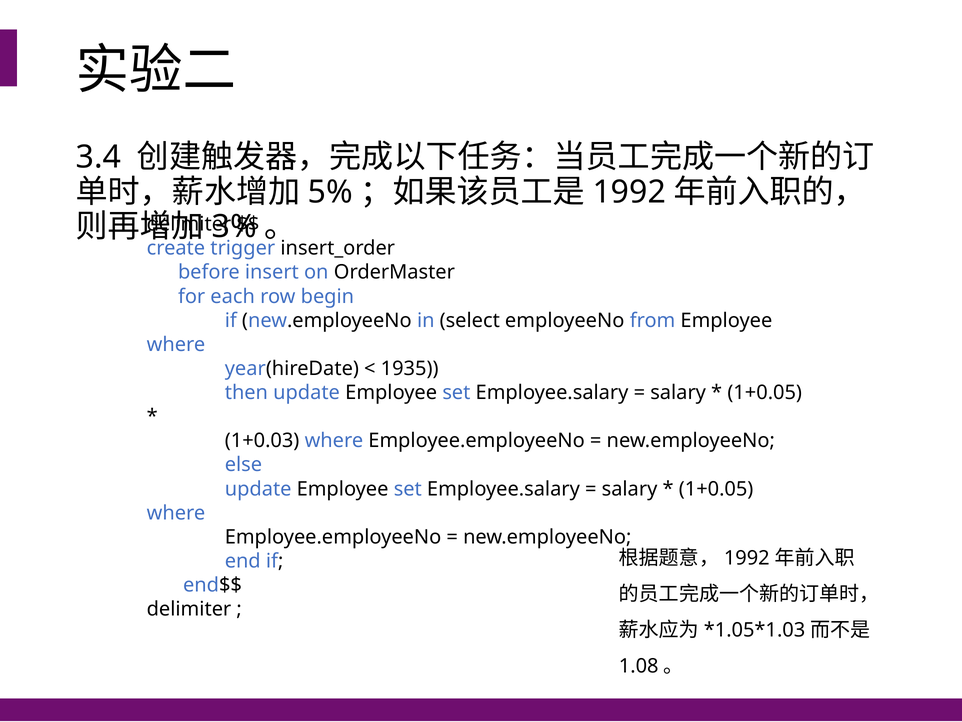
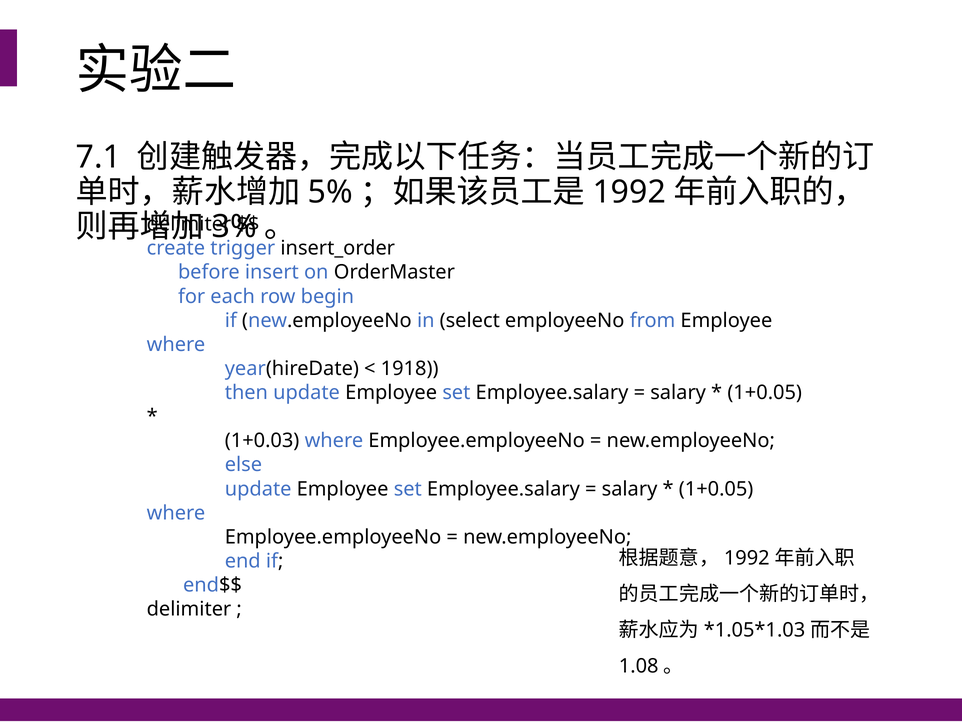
3.4: 3.4 -> 7.1
1935: 1935 -> 1918
